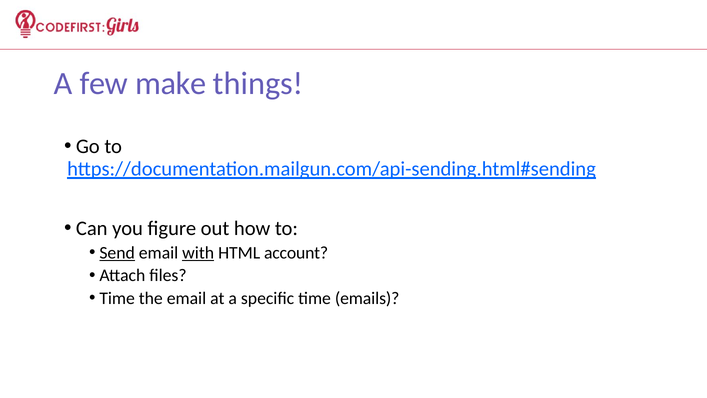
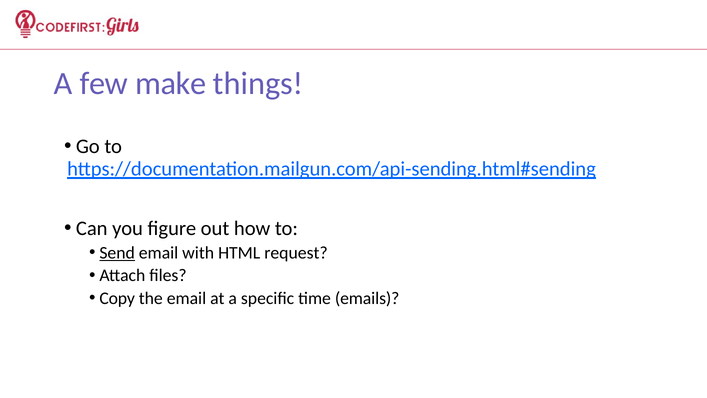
with underline: present -> none
account: account -> request
Time at (117, 298): Time -> Copy
